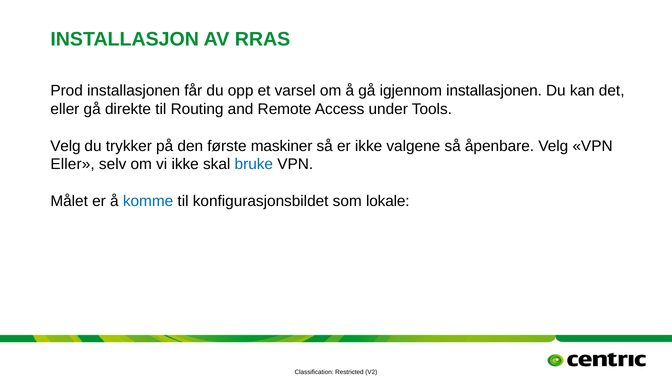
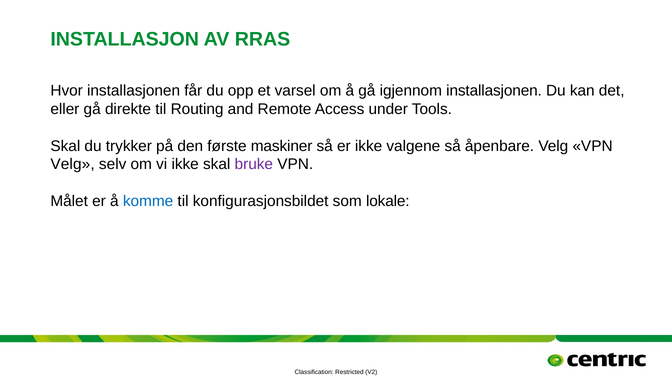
Prod: Prod -> Hvor
Velg at (65, 146): Velg -> Skal
Eller at (73, 164): Eller -> Velg
bruke colour: blue -> purple
